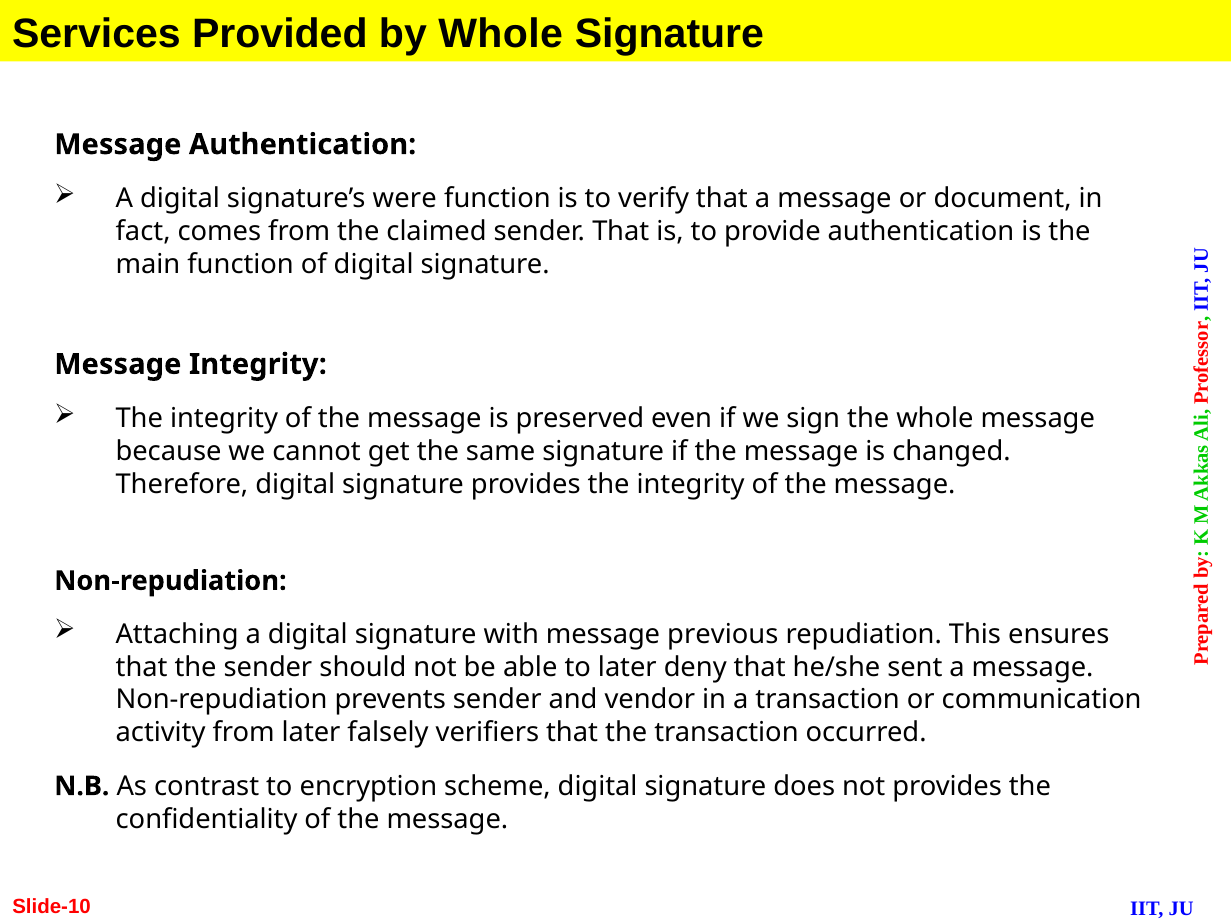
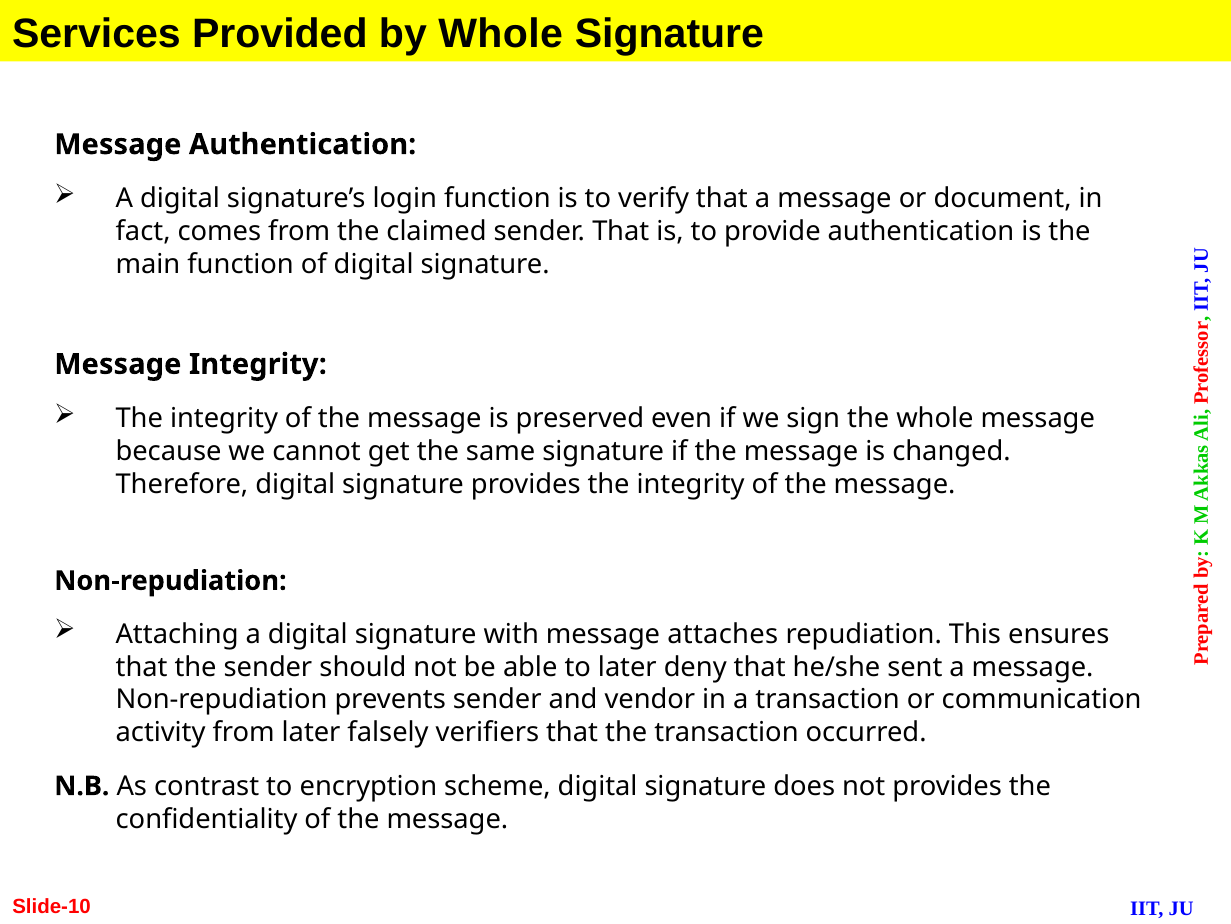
were: were -> login
previous: previous -> attaches
